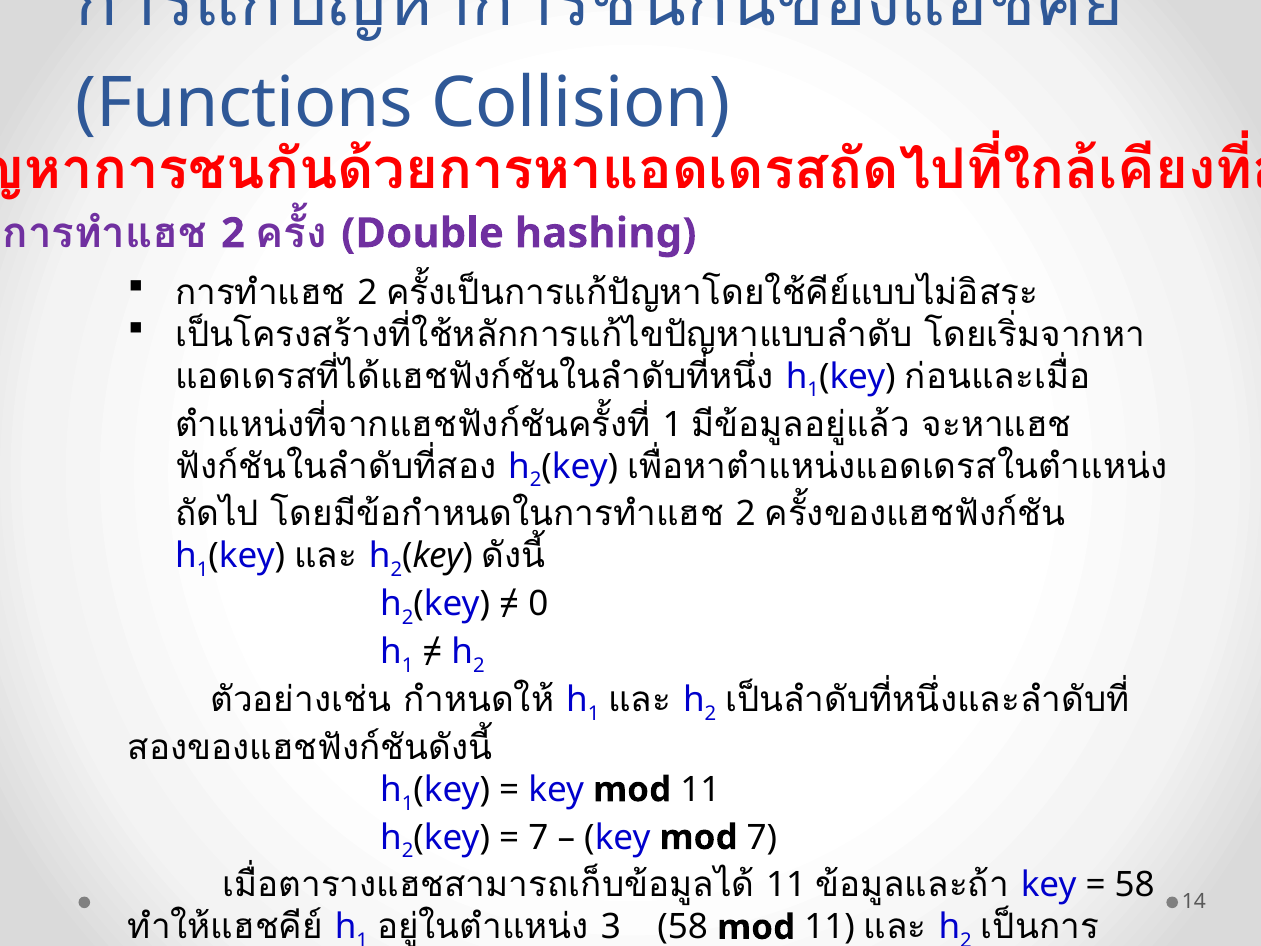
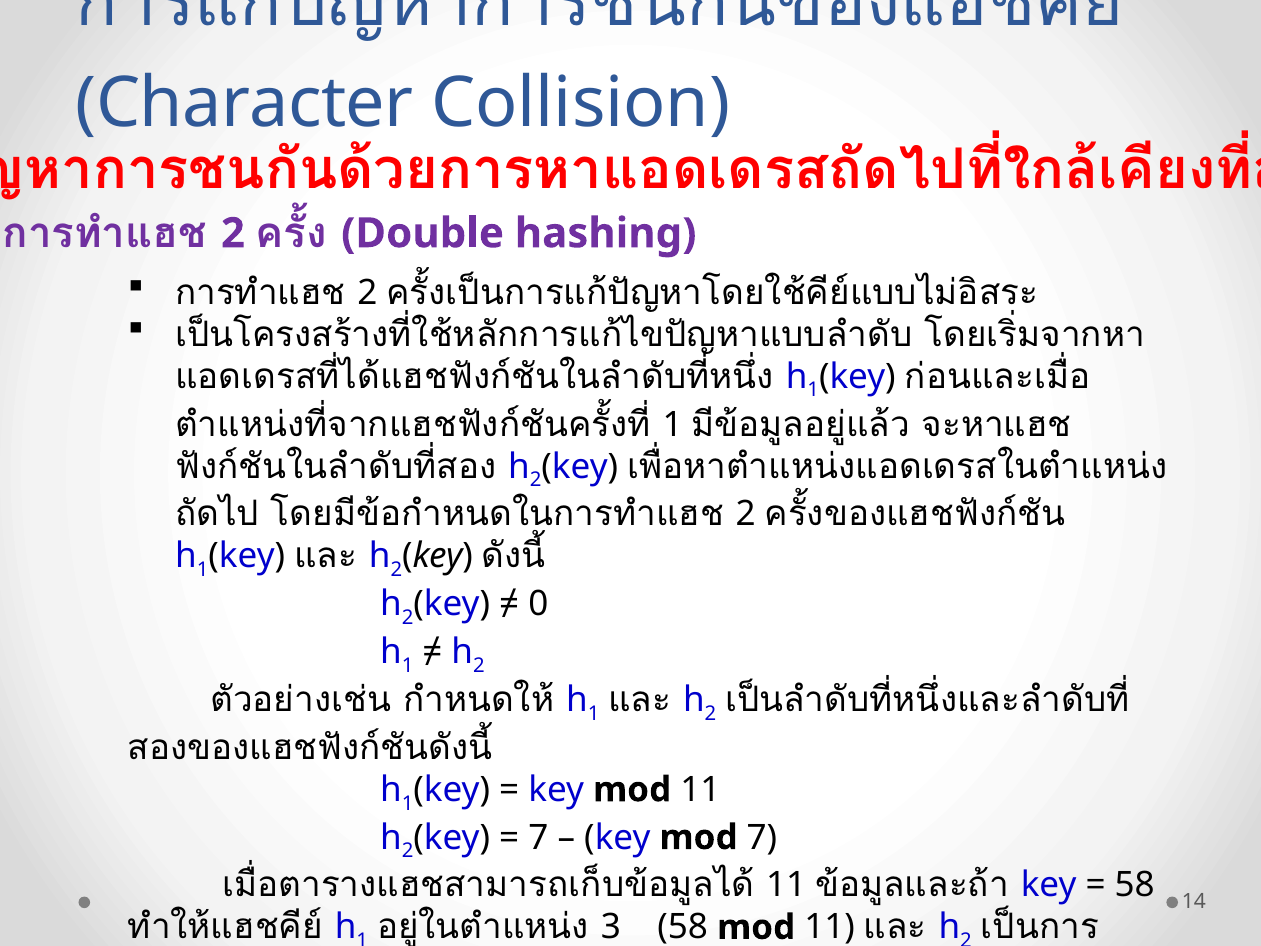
Functions: Functions -> Character
